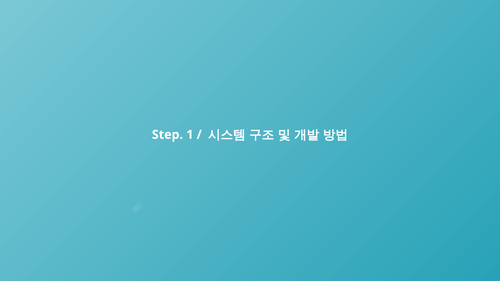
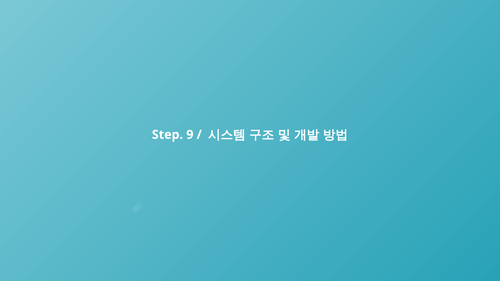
1: 1 -> 9
